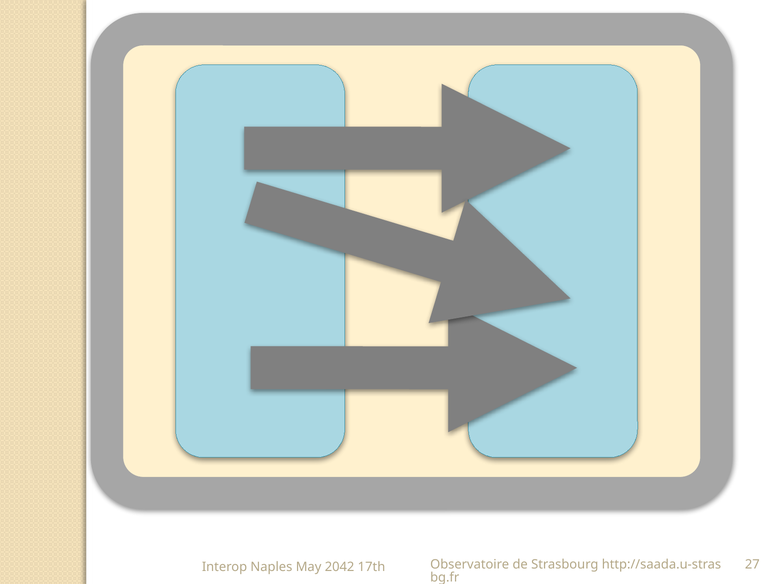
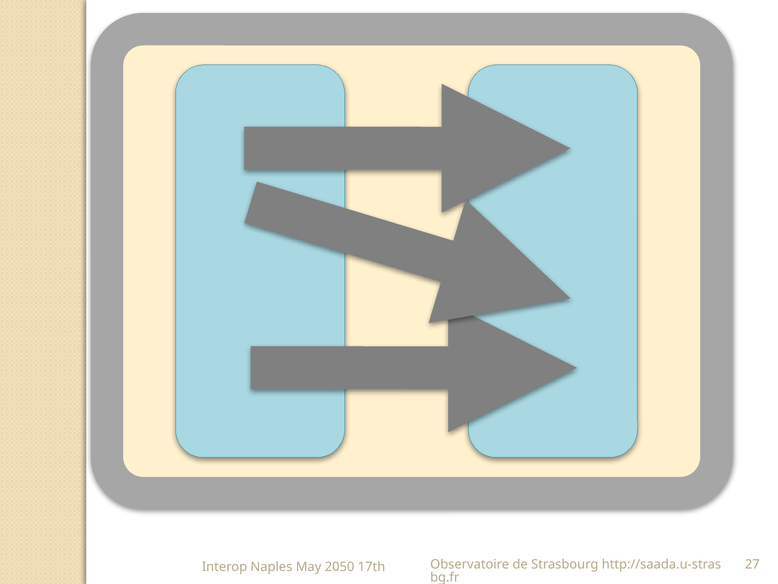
2042: 2042 -> 2050
